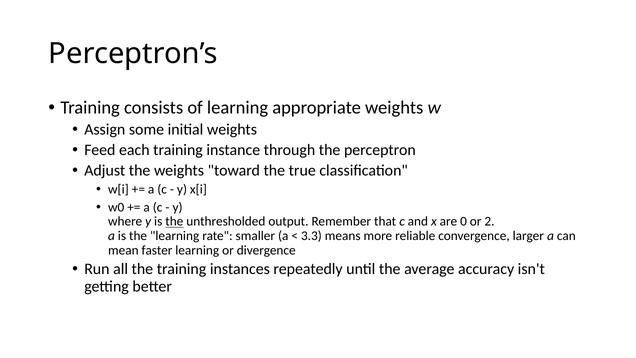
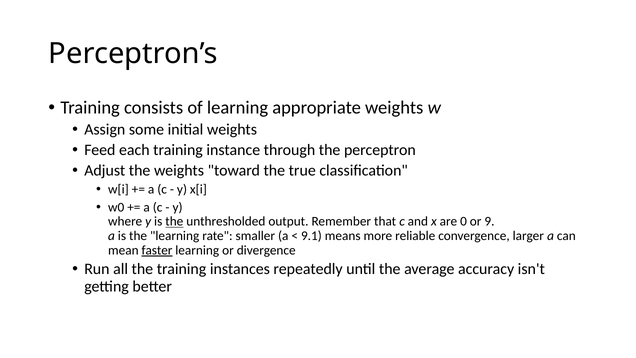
2: 2 -> 9
3.3: 3.3 -> 9.1
faster underline: none -> present
